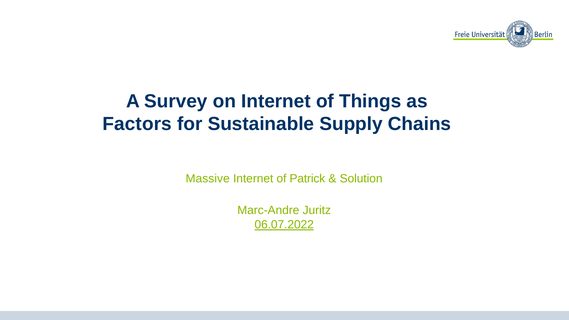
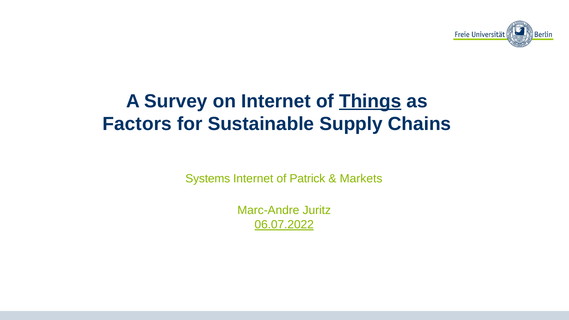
Things underline: none -> present
Massive: Massive -> Systems
Solution: Solution -> Markets
